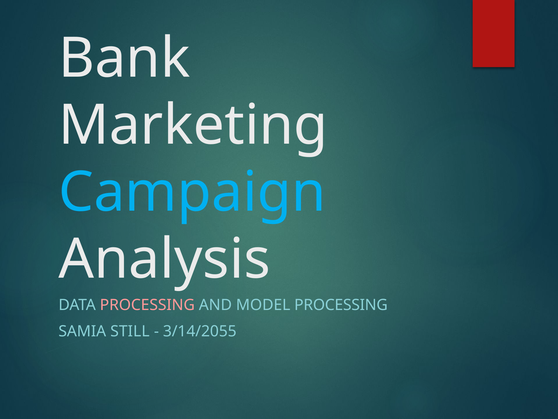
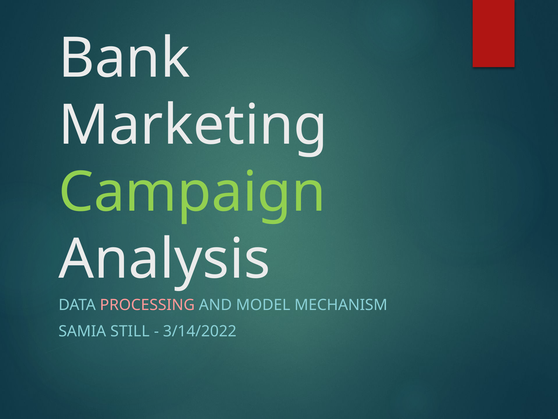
Campaign colour: light blue -> light green
MODEL PROCESSING: PROCESSING -> MECHANISM
3/14/2055: 3/14/2055 -> 3/14/2022
